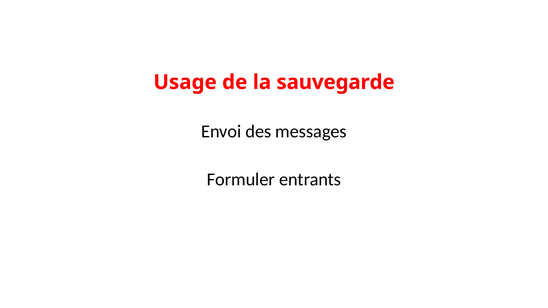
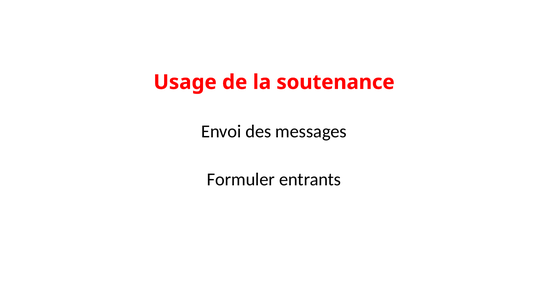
sauvegarde: sauvegarde -> soutenance
